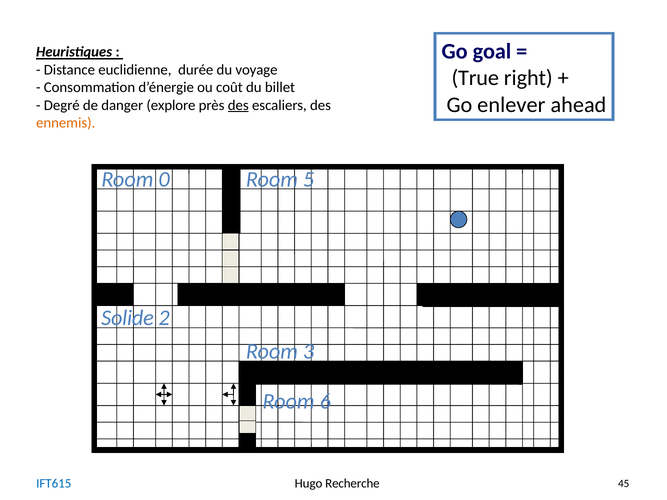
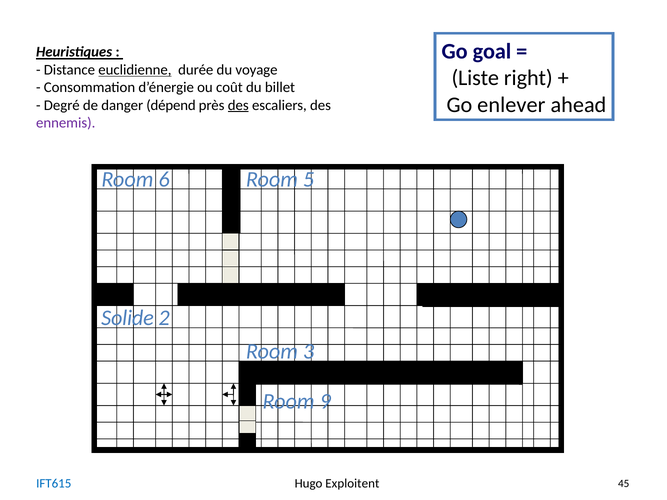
euclidienne underline: none -> present
True: True -> Liste
explore: explore -> dépend
ennemis colour: orange -> purple
0: 0 -> 6
6: 6 -> 9
Recherche: Recherche -> Exploitent
